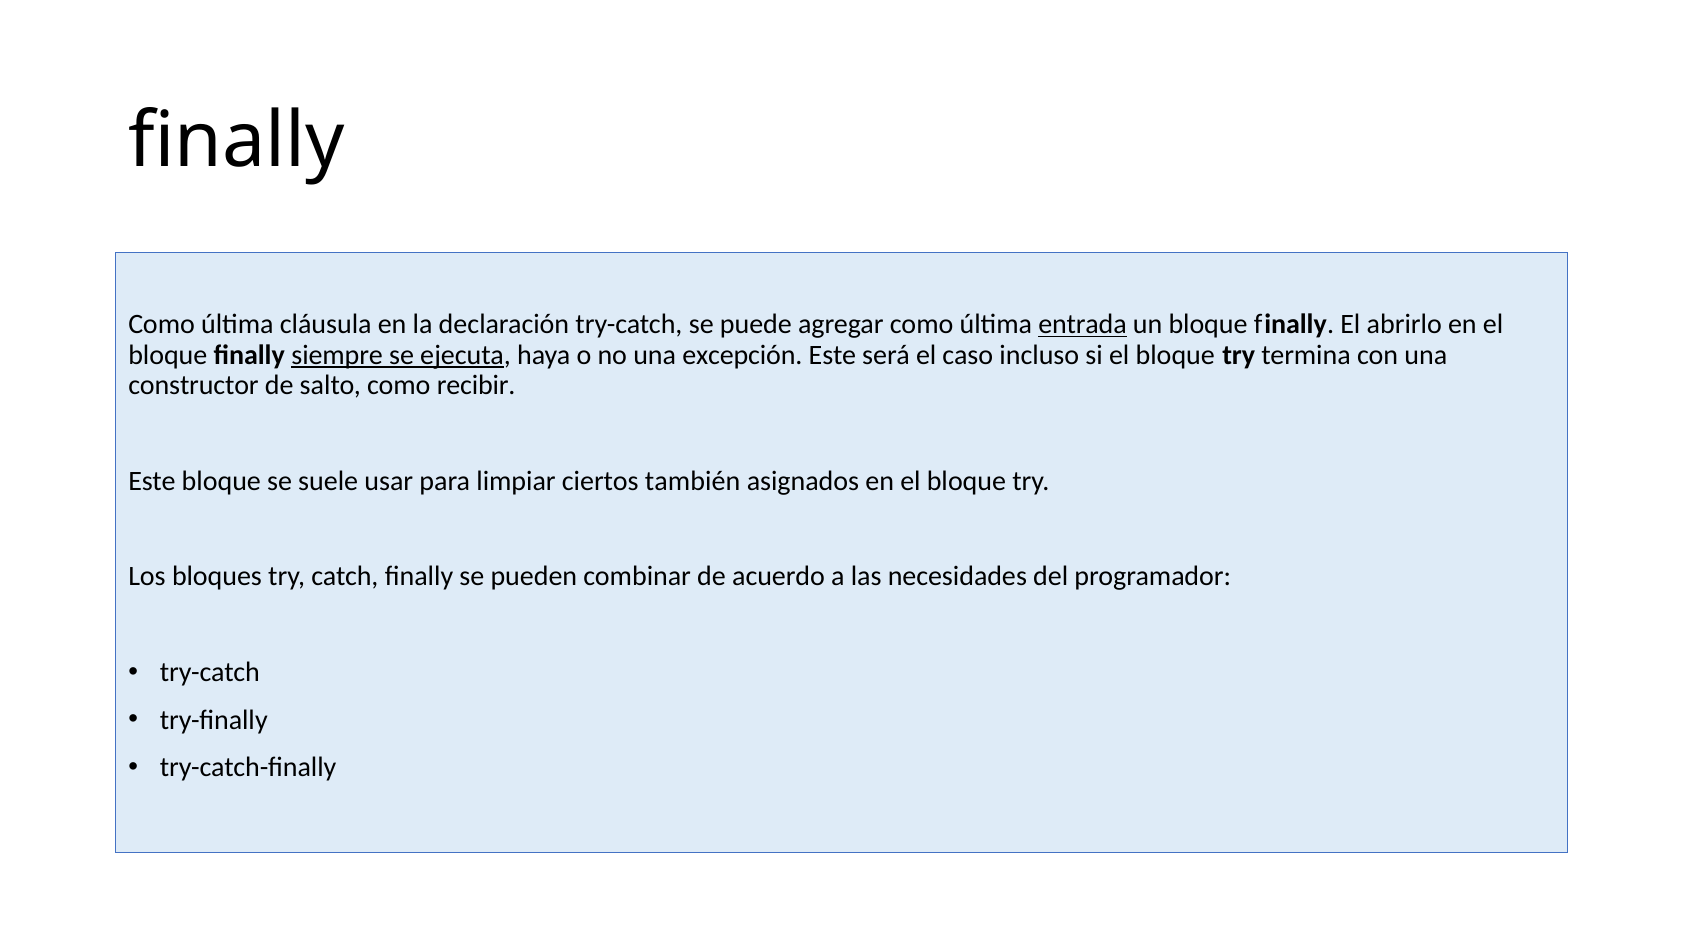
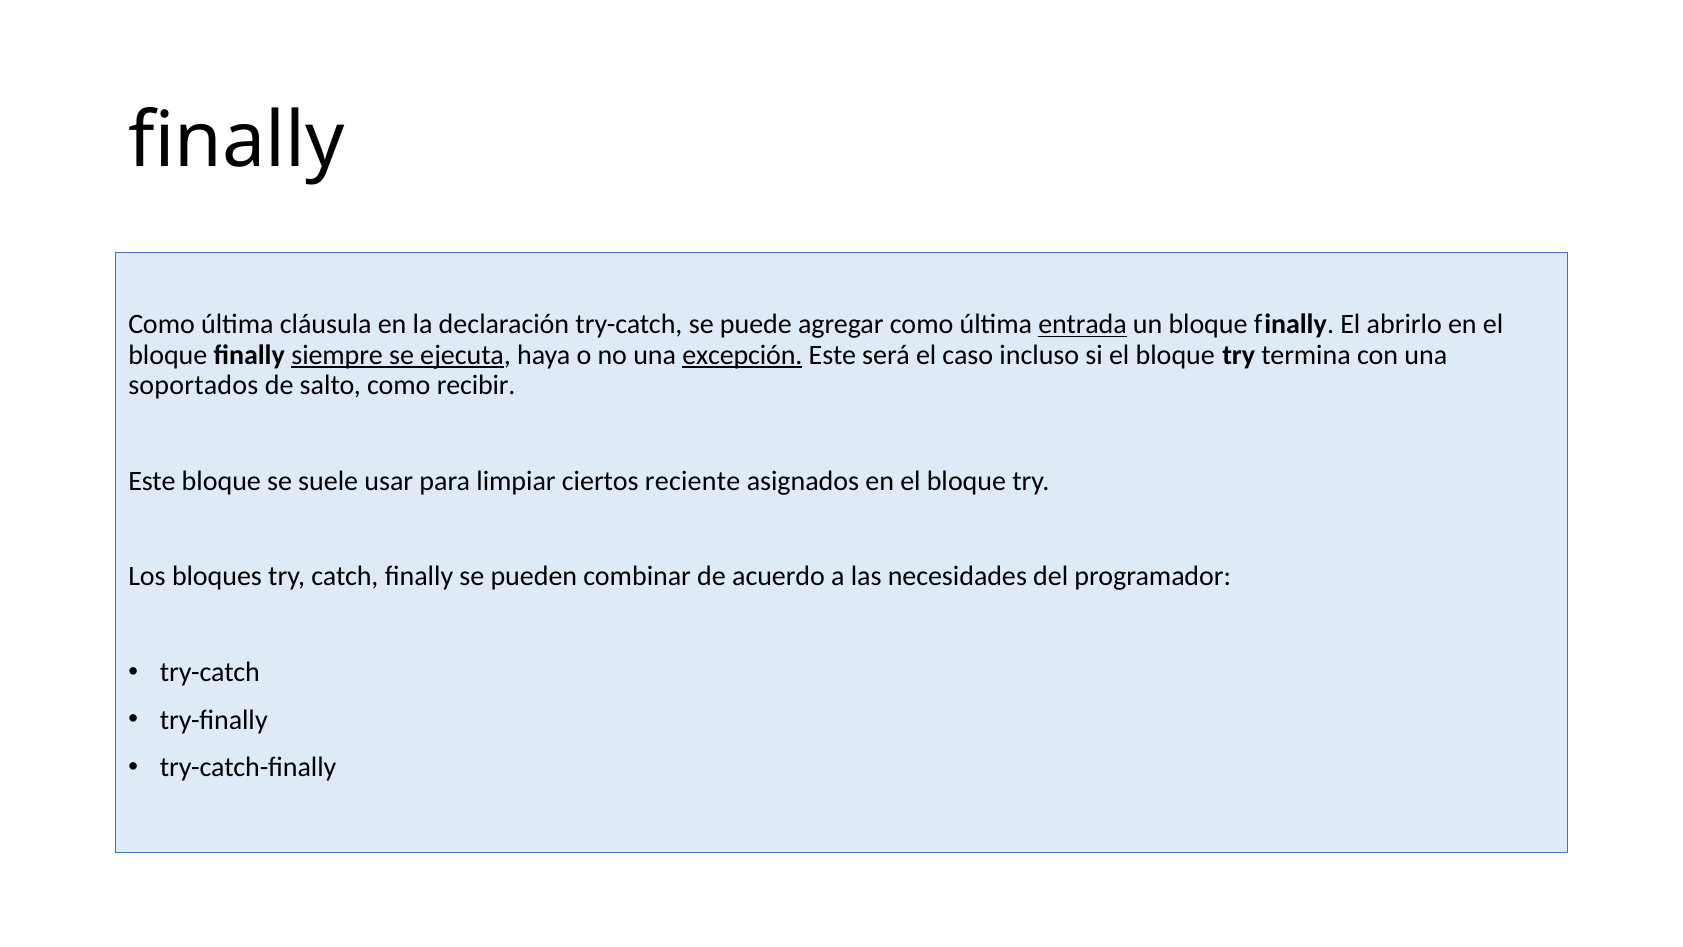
excepción underline: none -> present
constructor: constructor -> soportados
también: también -> reciente
